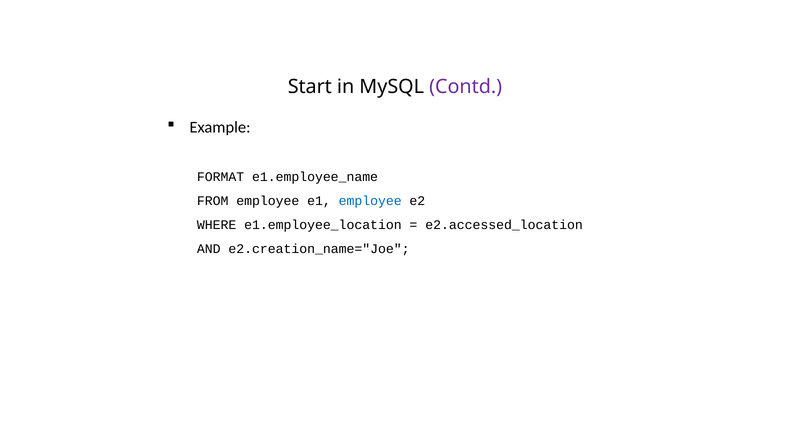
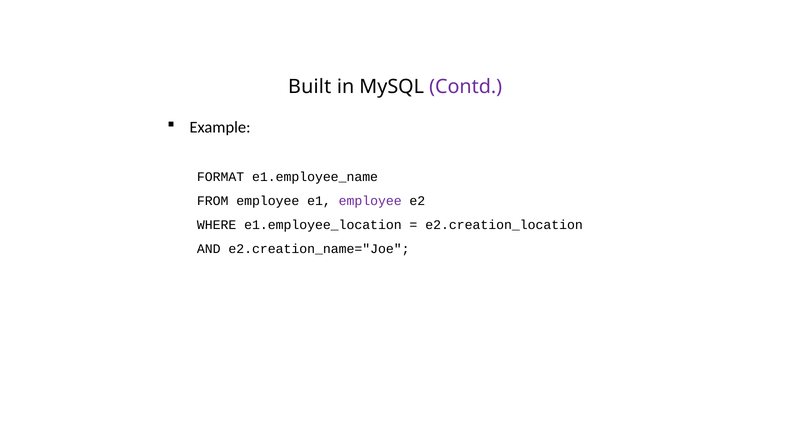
Start: Start -> Built
employee at (370, 201) colour: blue -> purple
e2.accessed_location: e2.accessed_location -> e2.creation_location
